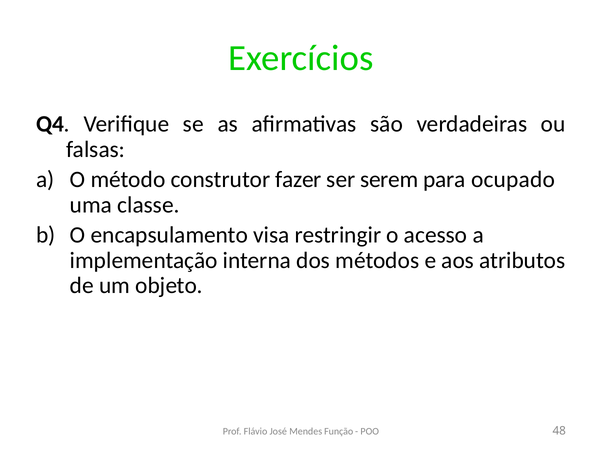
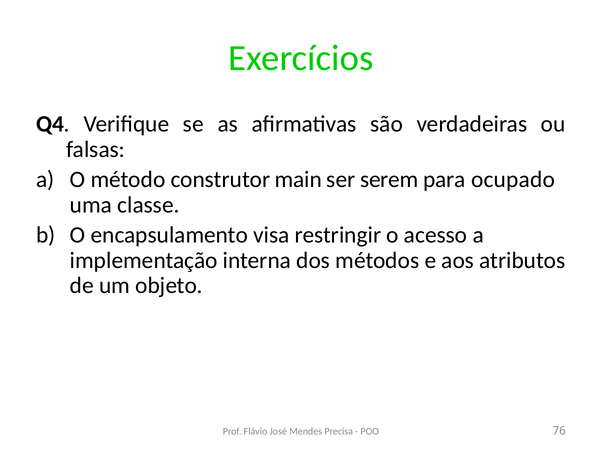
fazer: fazer -> main
Função: Função -> Precisa
48: 48 -> 76
